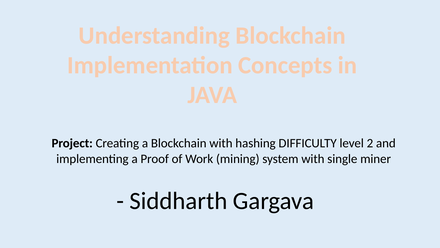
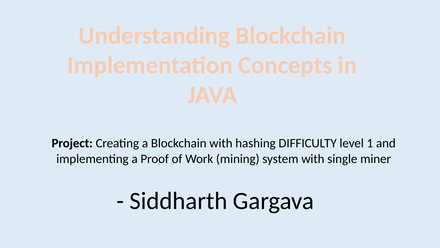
2: 2 -> 1
